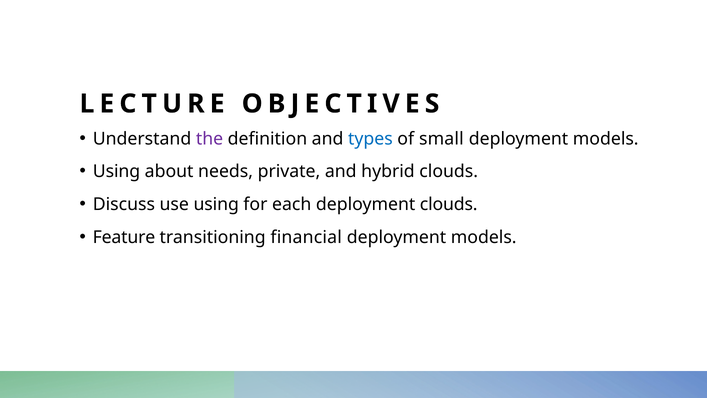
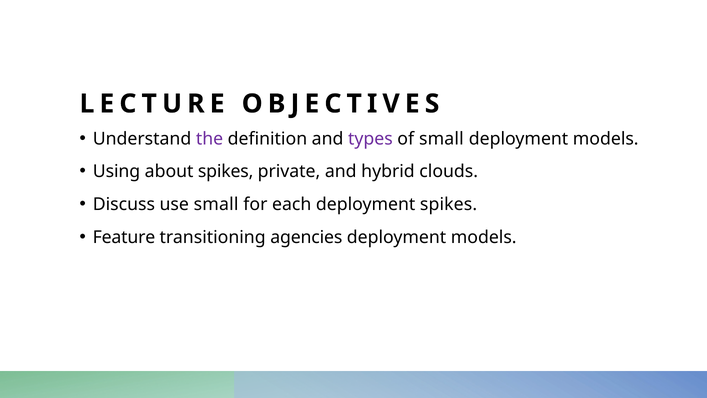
types colour: blue -> purple
about needs: needs -> spikes
use using: using -> small
deployment clouds: clouds -> spikes
financial: financial -> agencies
